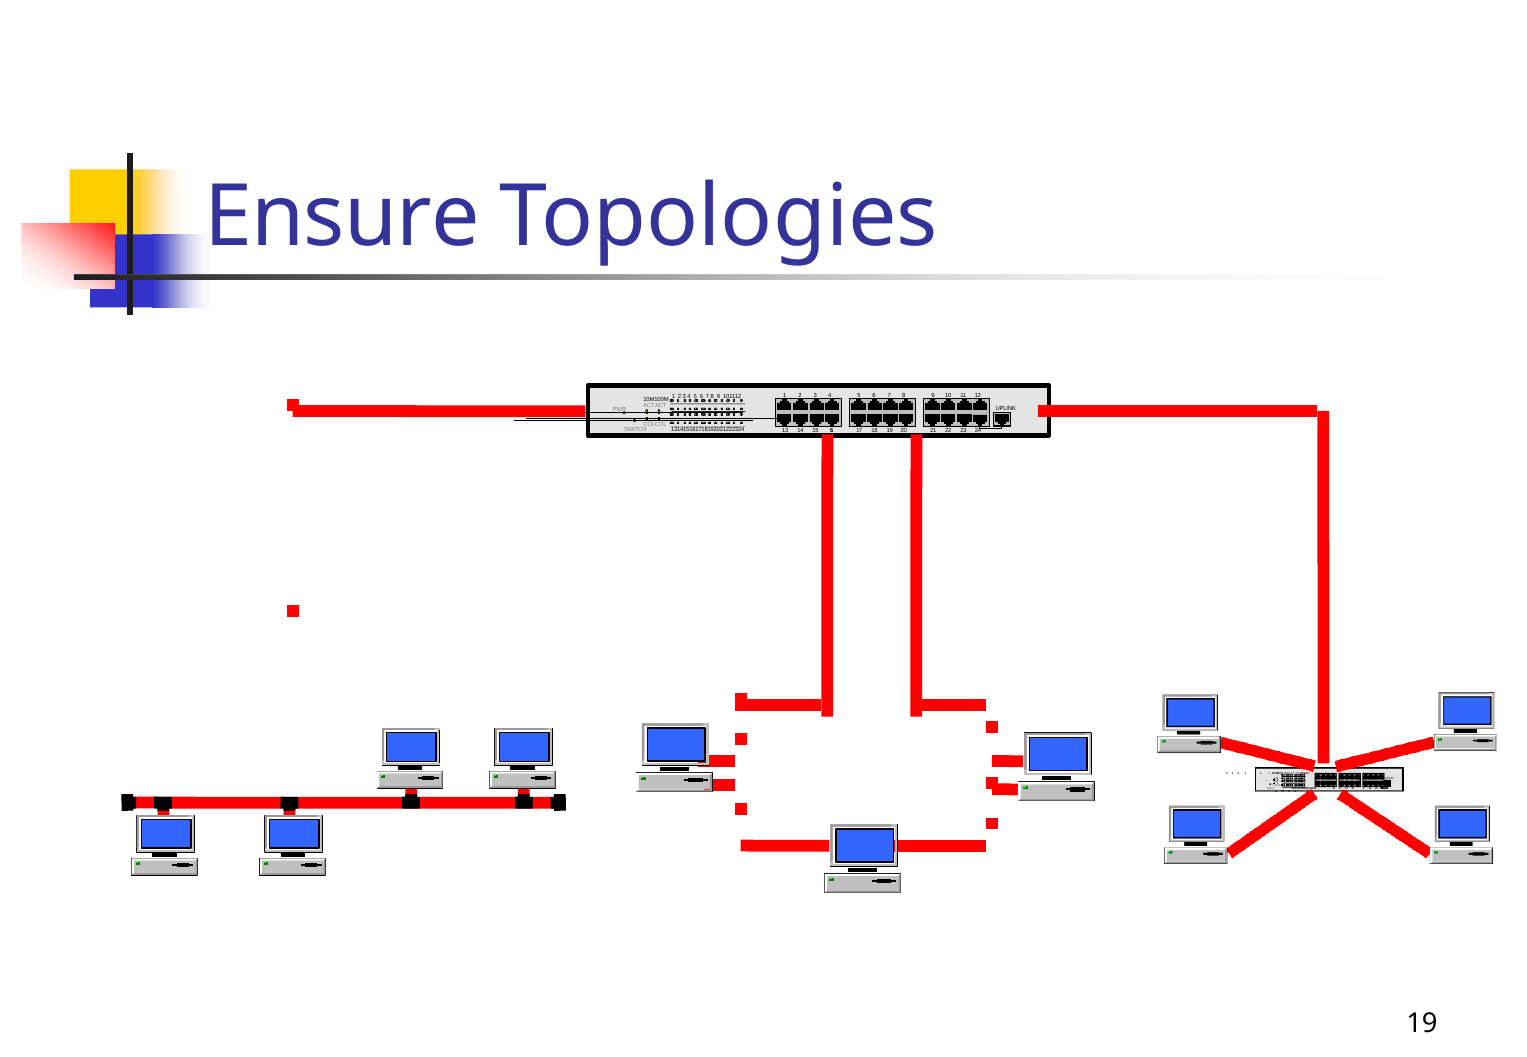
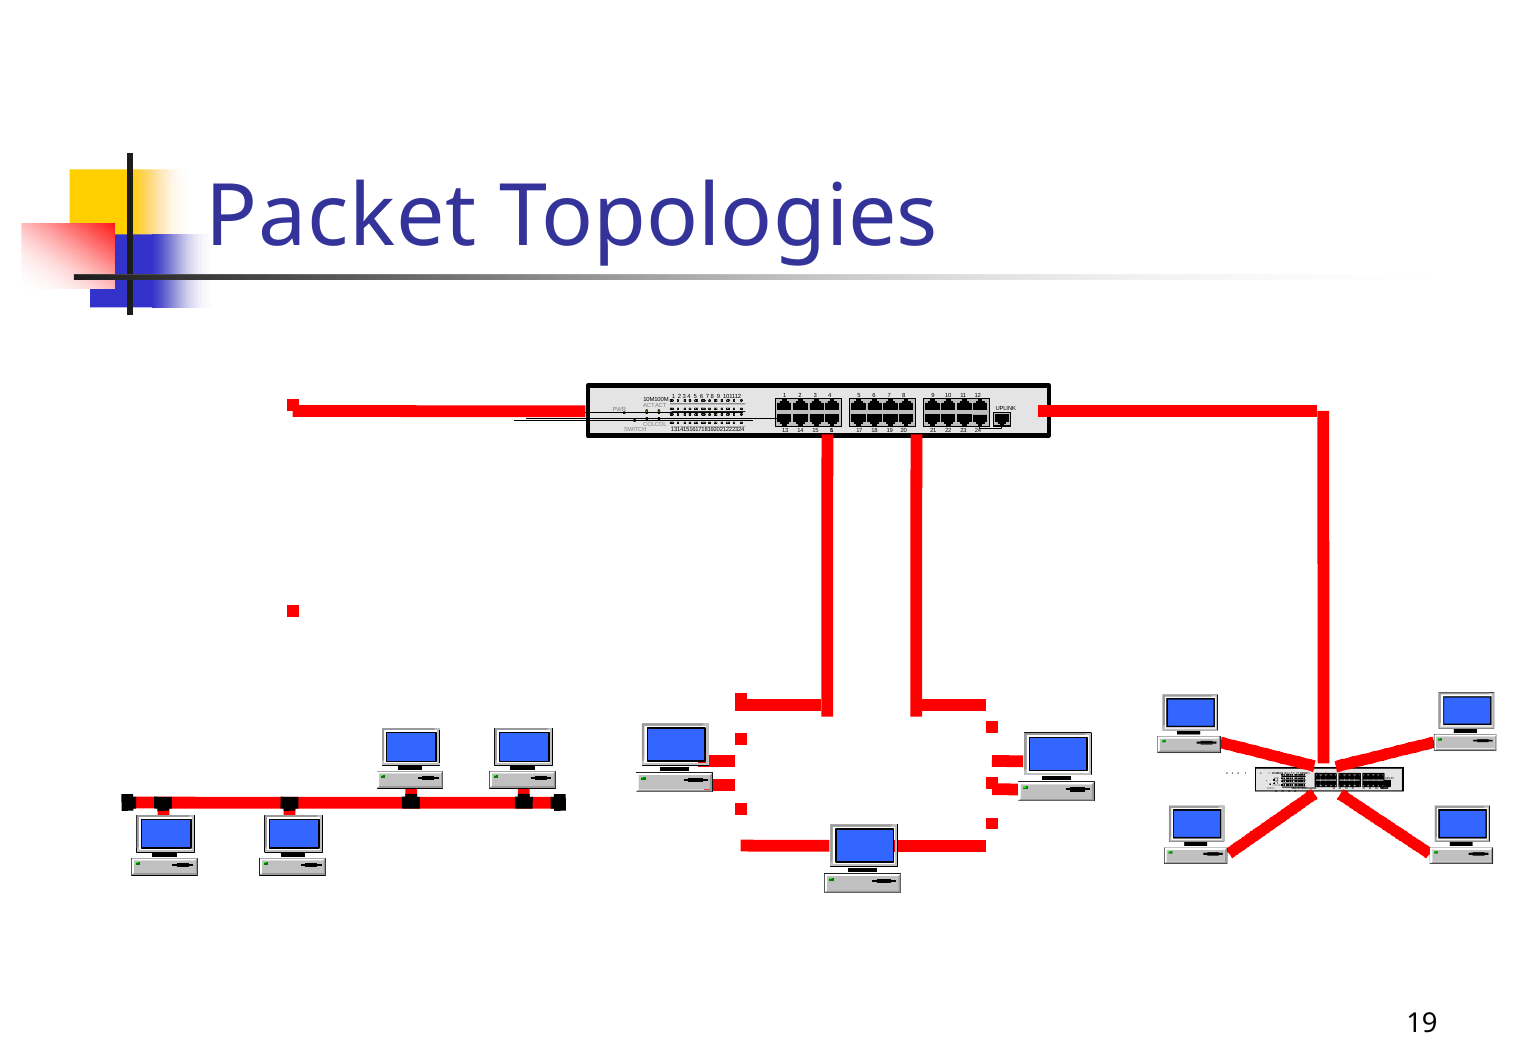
Ensure: Ensure -> Packet
